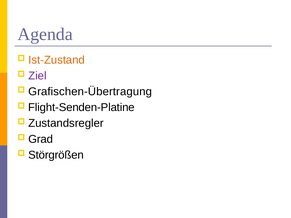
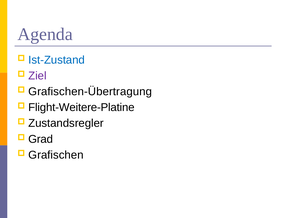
Ist-Zustand colour: orange -> blue
Flight-Senden-Platine: Flight-Senden-Platine -> Flight-Weitere-Platine
Störgrößen: Störgrößen -> Grafischen
